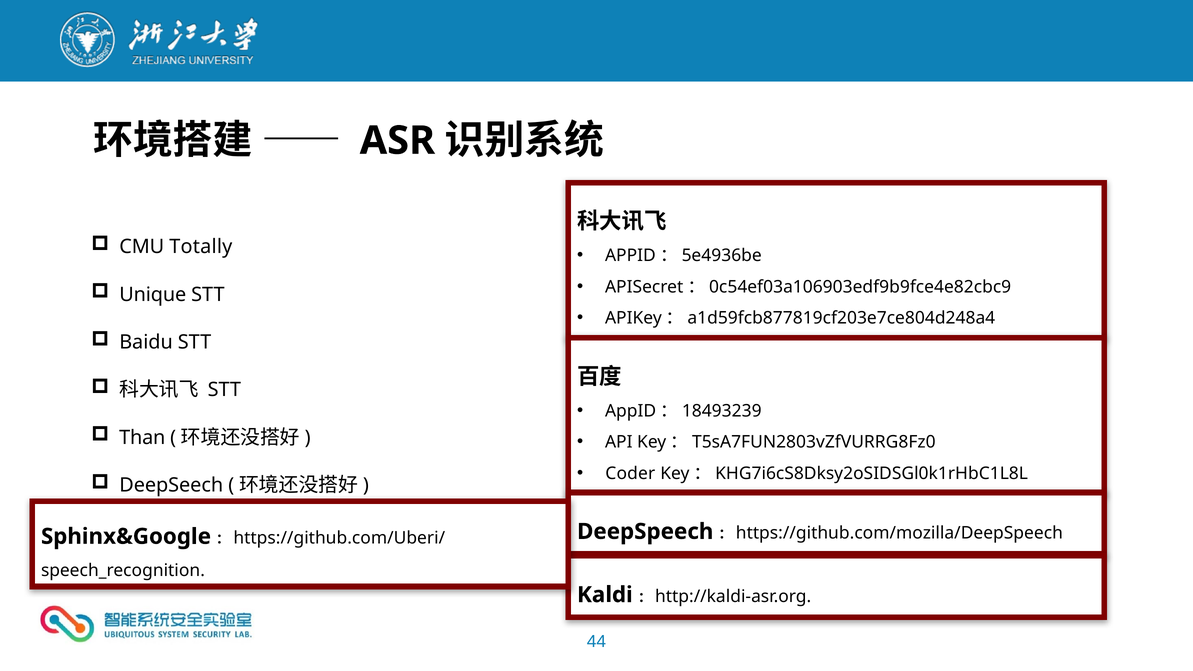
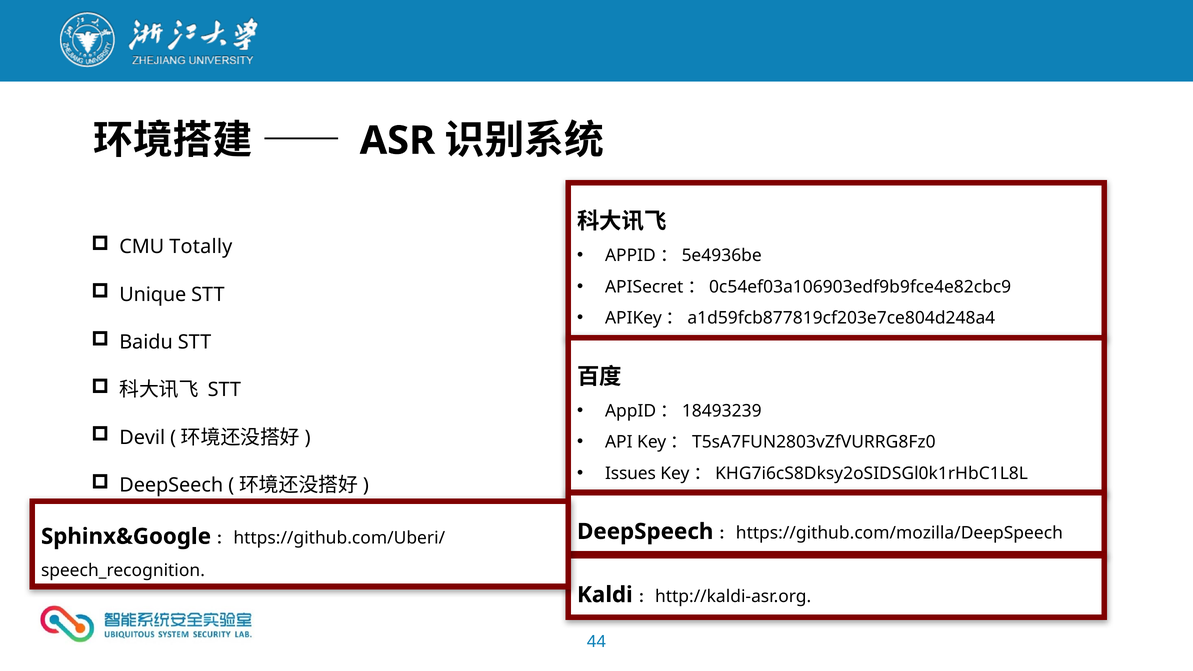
Than: Than -> Devil
Coder: Coder -> Issues
